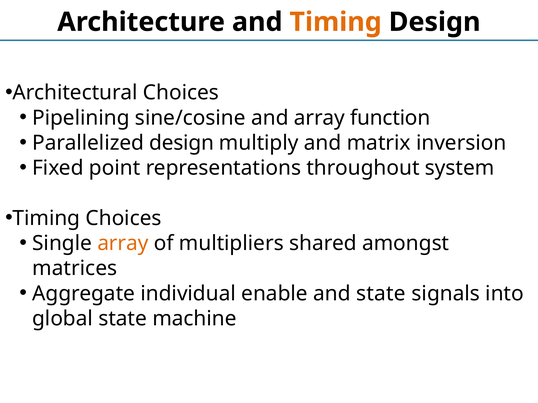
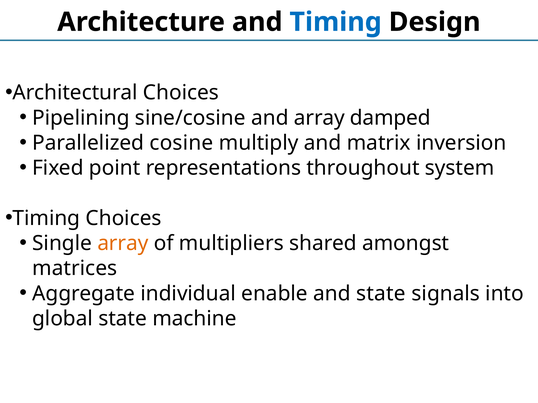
Timing at (336, 22) colour: orange -> blue
function: function -> damped
Parallelized design: design -> cosine
